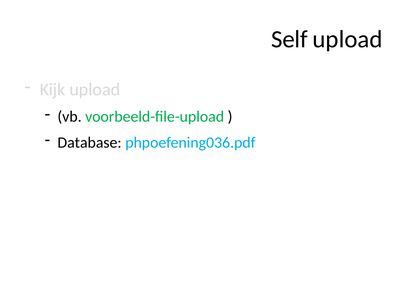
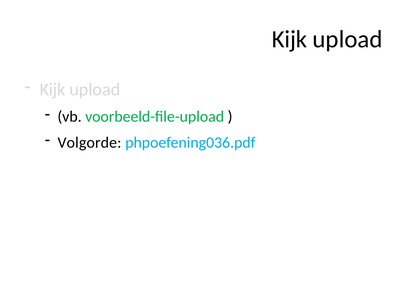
Self at (289, 39): Self -> Kijk
Database: Database -> Volgorde
